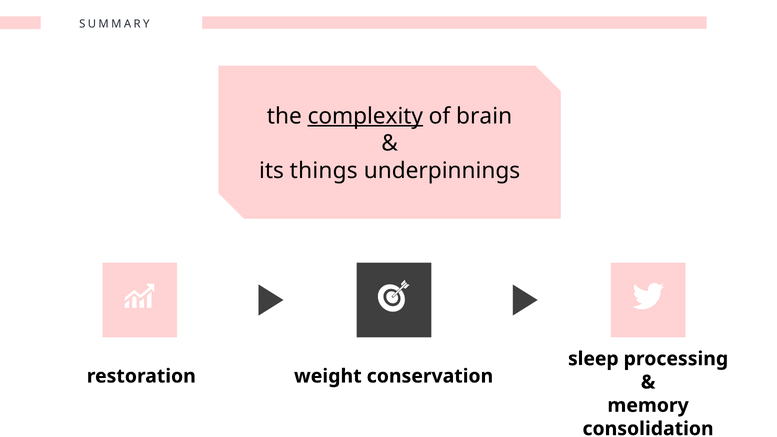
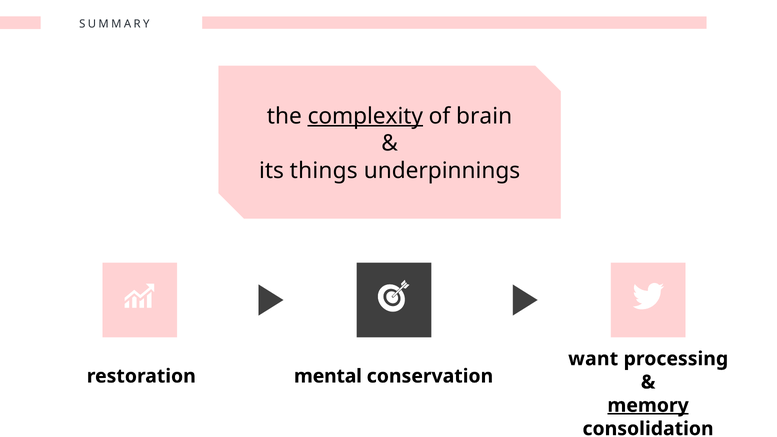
sleep: sleep -> want
weight: weight -> mental
memory underline: none -> present
